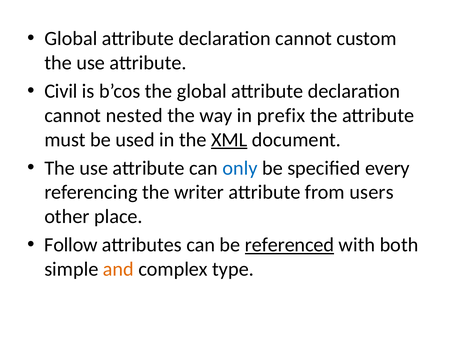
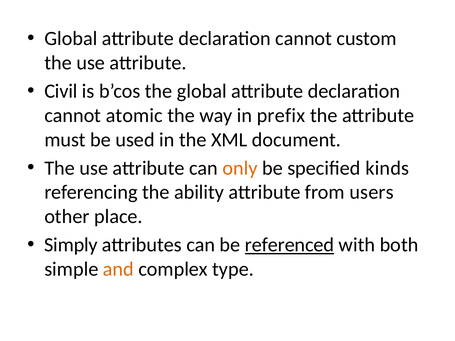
nested: nested -> atomic
XML underline: present -> none
only colour: blue -> orange
every: every -> kinds
writer: writer -> ability
Follow: Follow -> Simply
